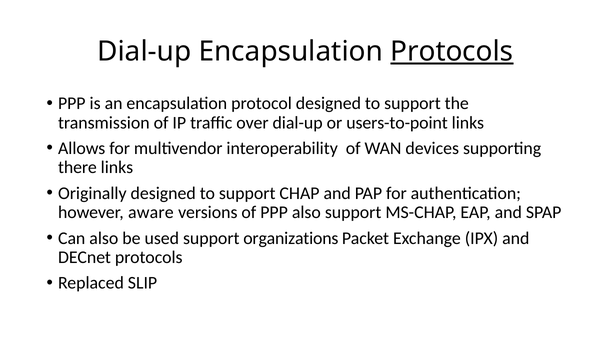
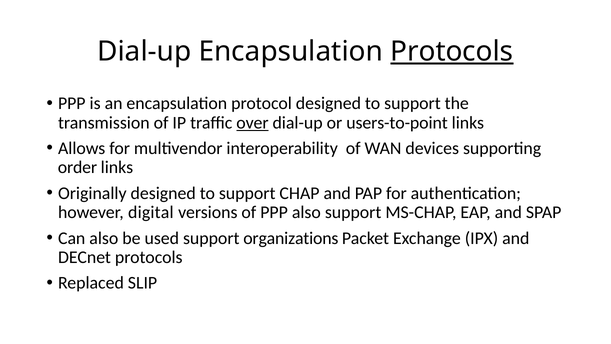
over underline: none -> present
there: there -> order
aware: aware -> digital
